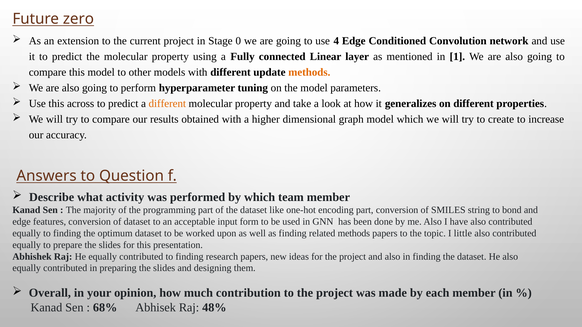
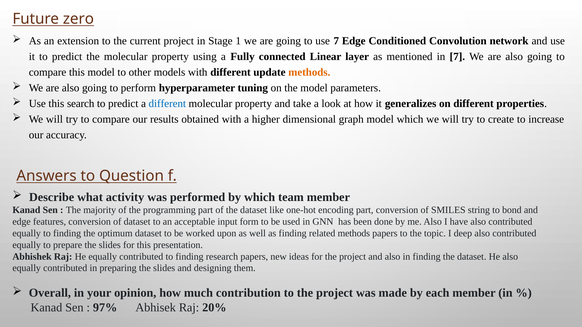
0: 0 -> 1
use 4: 4 -> 7
in 1: 1 -> 7
across: across -> search
different at (167, 104) colour: orange -> blue
little: little -> deep
68%: 68% -> 97%
48%: 48% -> 20%
